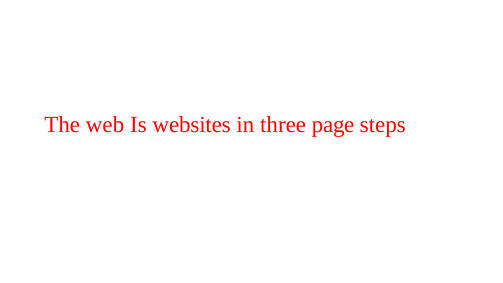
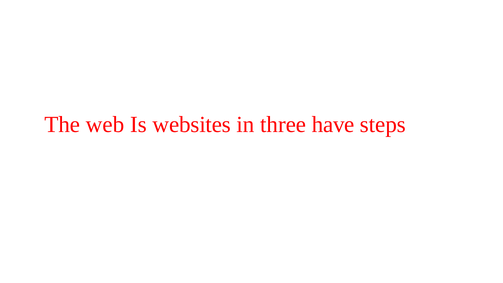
page: page -> have
